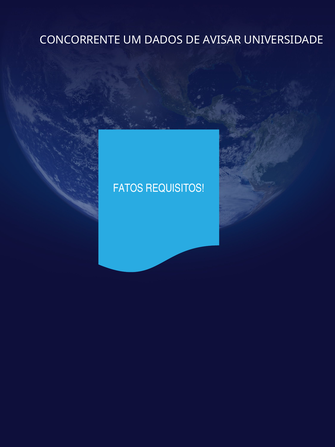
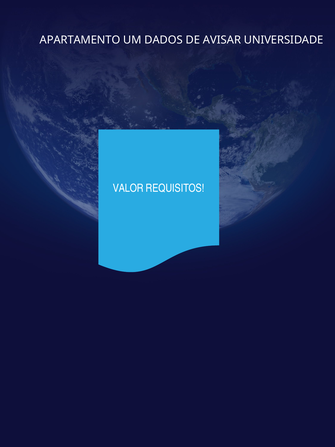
CONCORRENTE: CONCORRENTE -> APARTAMENTO
FATOS: FATOS -> VALOR
